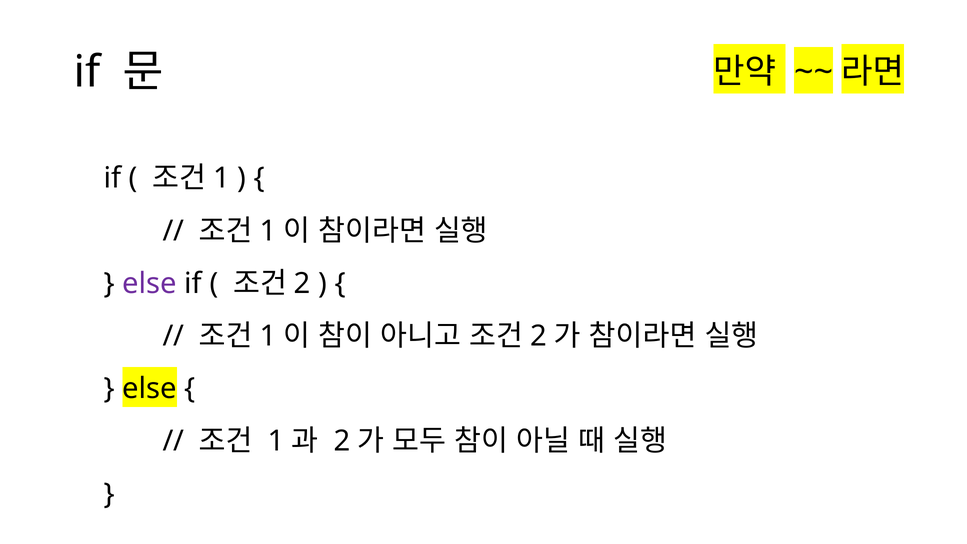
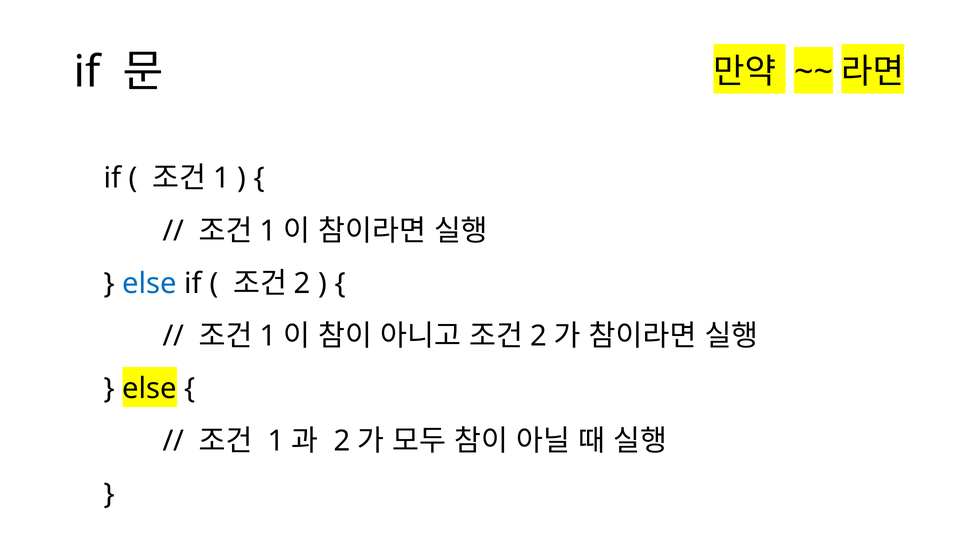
else at (150, 283) colour: purple -> blue
